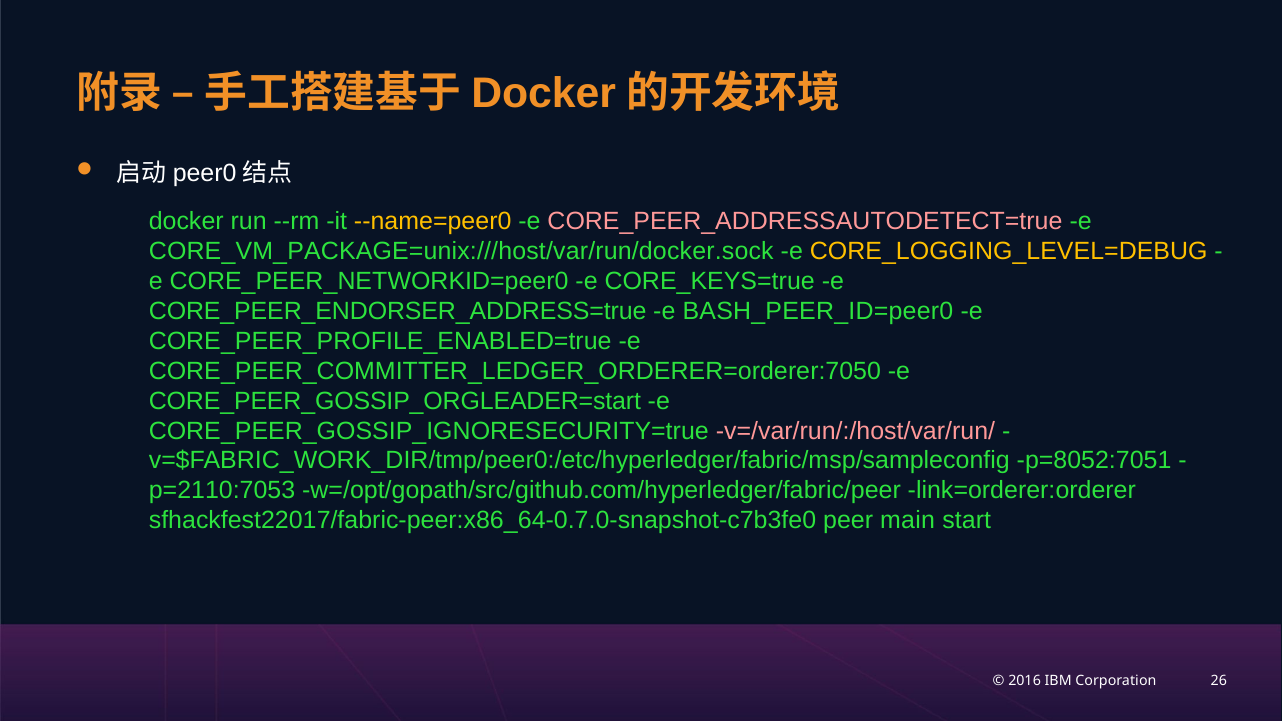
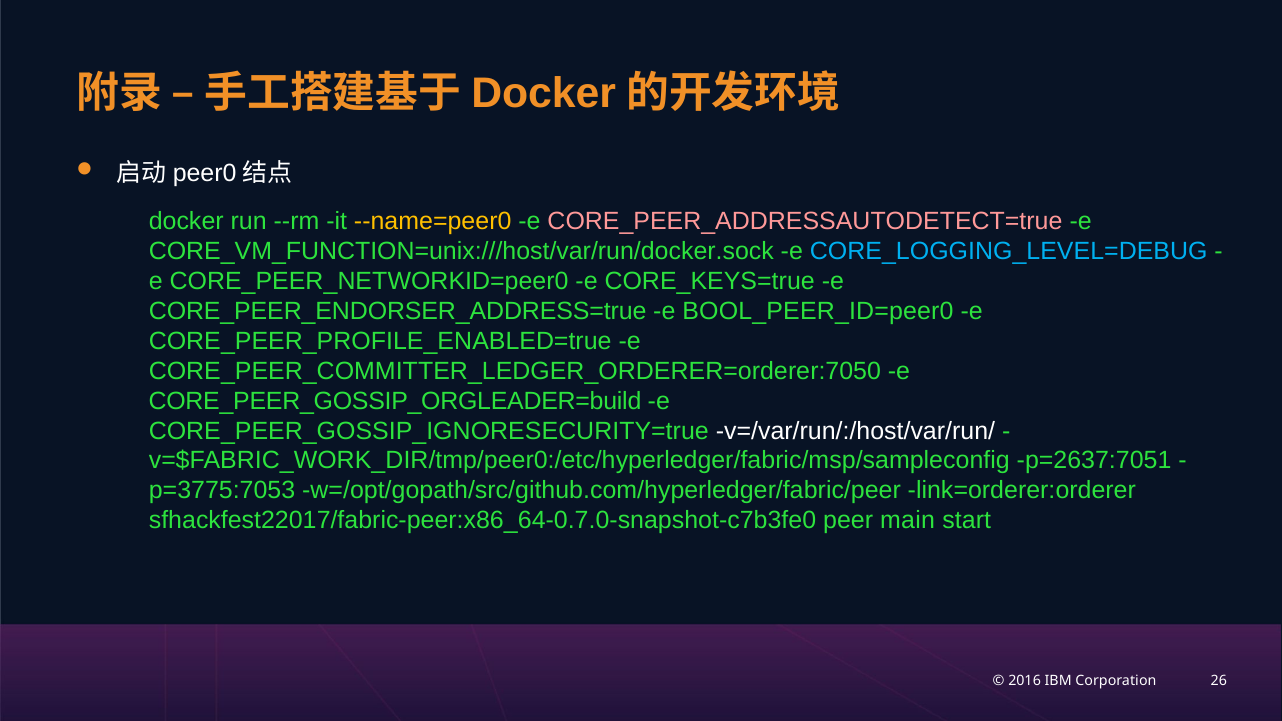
CORE_VM_PACKAGE=unix:///host/var/run/docker.sock: CORE_VM_PACKAGE=unix:///host/var/run/docker.sock -> CORE_VM_FUNCTION=unix:///host/var/run/docker.sock
CORE_LOGGING_LEVEL=DEBUG colour: yellow -> light blue
BASH_PEER_ID=peer0: BASH_PEER_ID=peer0 -> BOOL_PEER_ID=peer0
CORE_PEER_GOSSIP_ORGLEADER=start: CORE_PEER_GOSSIP_ORGLEADER=start -> CORE_PEER_GOSSIP_ORGLEADER=build
v=/var/run/:/host/var/run/ colour: pink -> white
p=8052:7051: p=8052:7051 -> p=2637:7051
p=2110:7053: p=2110:7053 -> p=3775:7053
